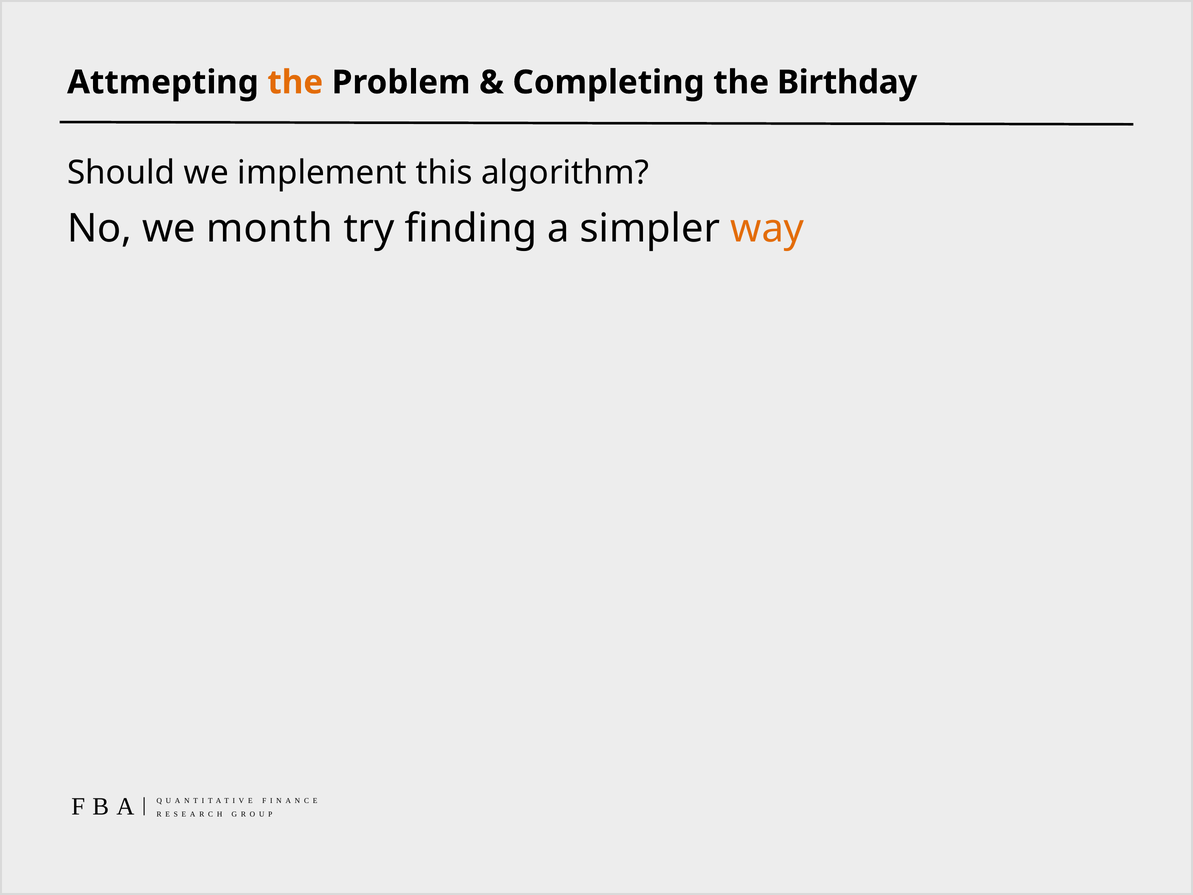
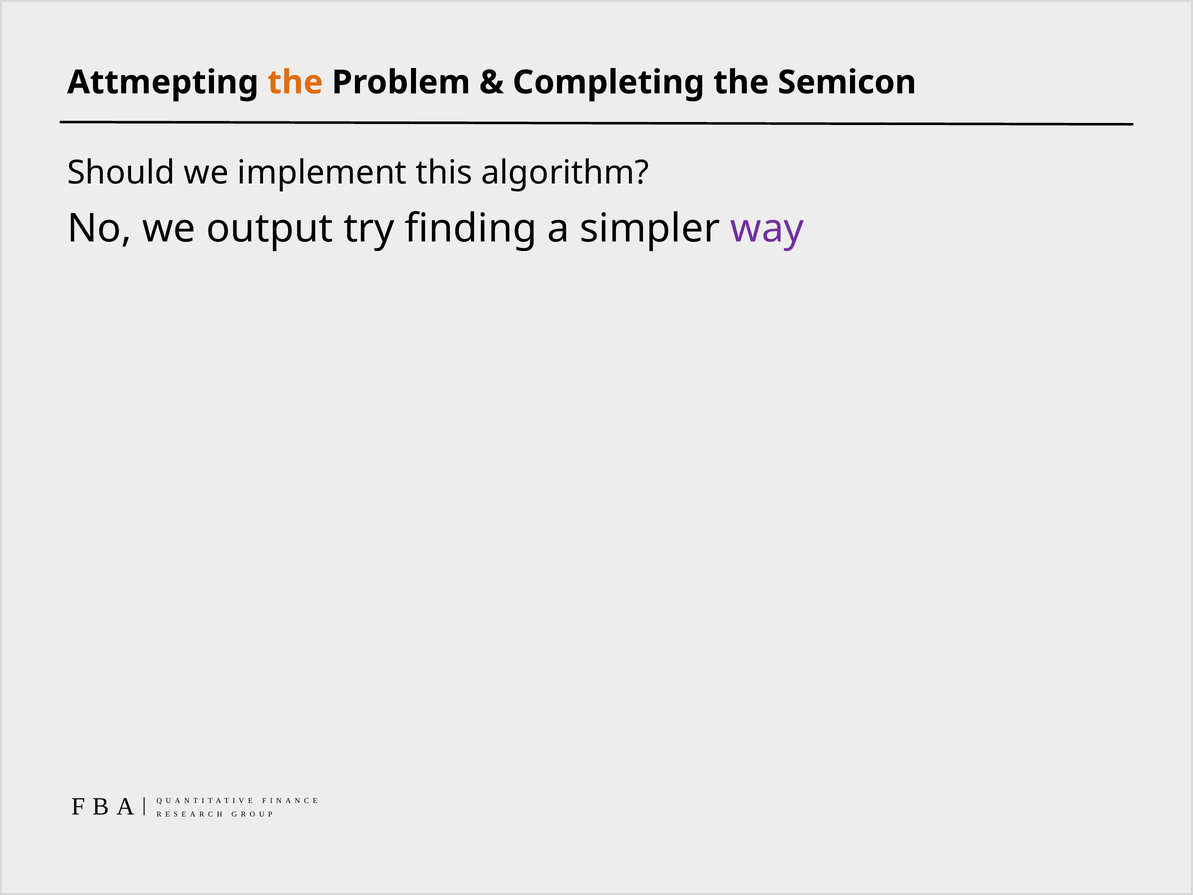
Birthday: Birthday -> Semicon
month: month -> output
way colour: orange -> purple
